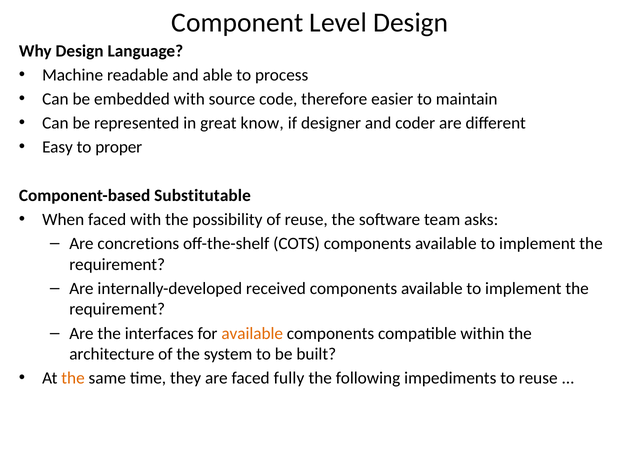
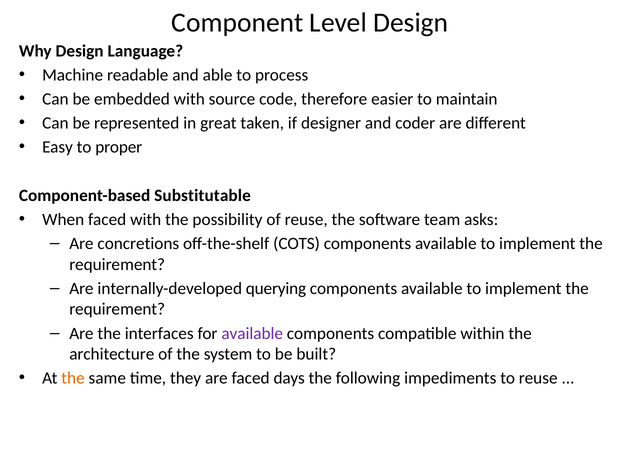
know: know -> taken
received: received -> querying
available at (252, 333) colour: orange -> purple
fully: fully -> days
